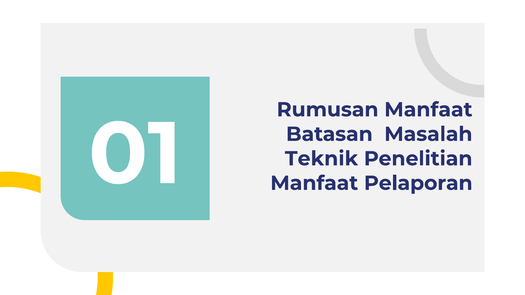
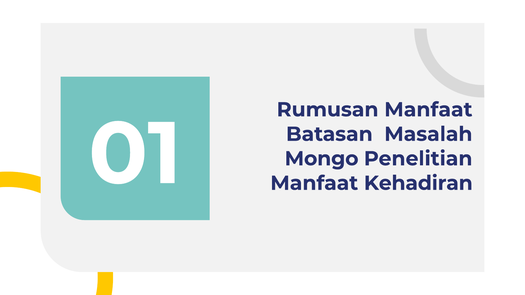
Teknik: Teknik -> Mongo
Pelaporan: Pelaporan -> Kehadiran
